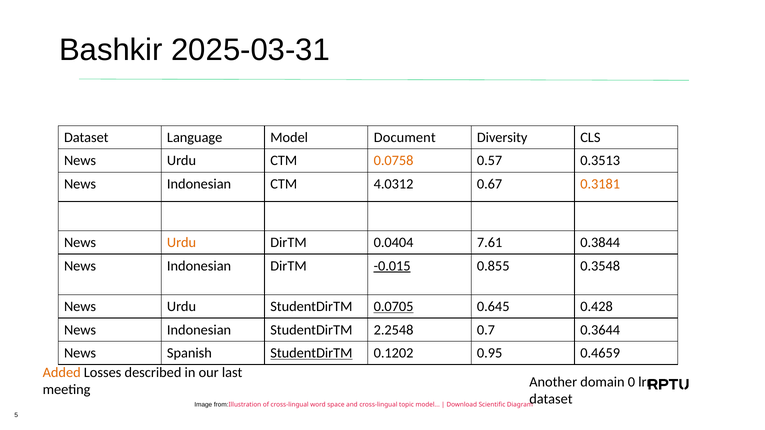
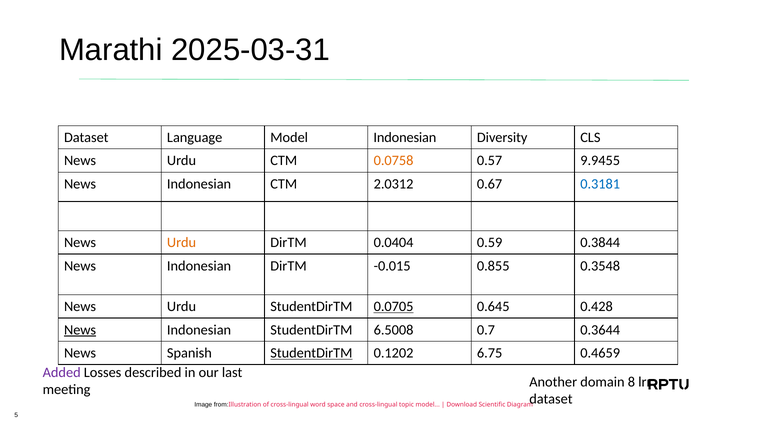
Bashkir: Bashkir -> Marathi
Model Document: Document -> Indonesian
0.3513: 0.3513 -> 9.9455
4.0312: 4.0312 -> 2.0312
0.3181 colour: orange -> blue
7.61: 7.61 -> 0.59
-0.015 underline: present -> none
News at (80, 330) underline: none -> present
2.2548: 2.2548 -> 6.5008
0.95: 0.95 -> 6.75
Added colour: orange -> purple
0: 0 -> 8
